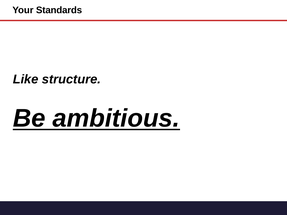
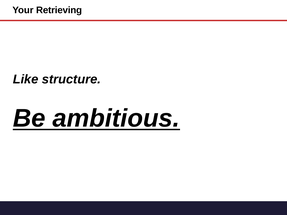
Standards: Standards -> Retrieving
